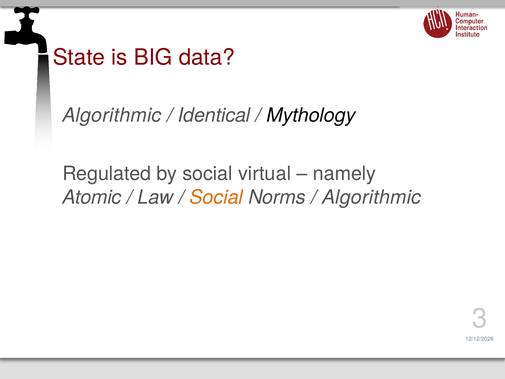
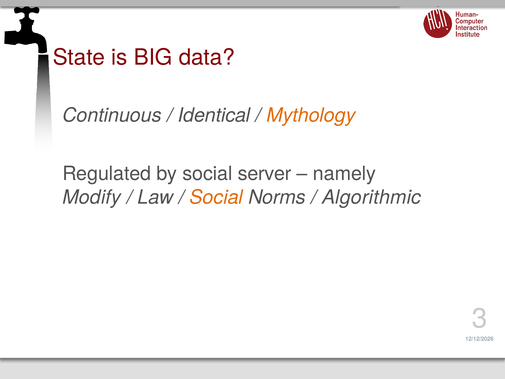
Algorithmic at (112, 115): Algorithmic -> Continuous
Mythology colour: black -> orange
virtual: virtual -> server
Atomic: Atomic -> Modify
